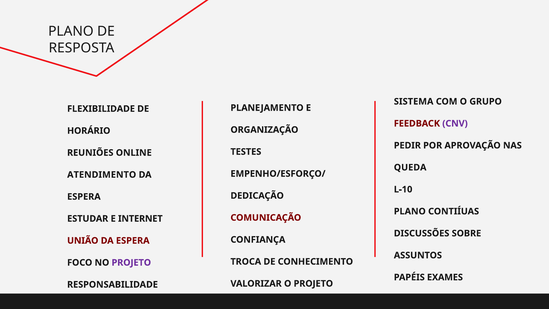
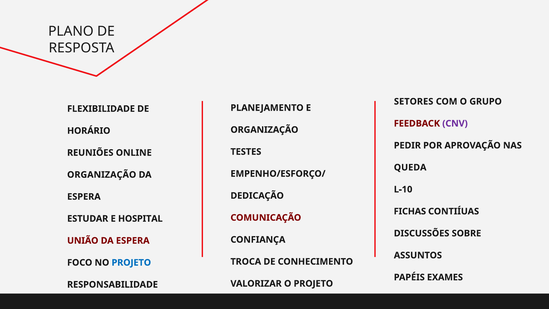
SISTEMA: SISTEMA -> SETORES
ATENDIMENTO at (102, 175): ATENDIMENTO -> ORGANIZAÇÃO
PLANO at (410, 211): PLANO -> FICHAS
INTERNET: INTERNET -> HOSPITAL
PROJETO at (131, 262) colour: purple -> blue
